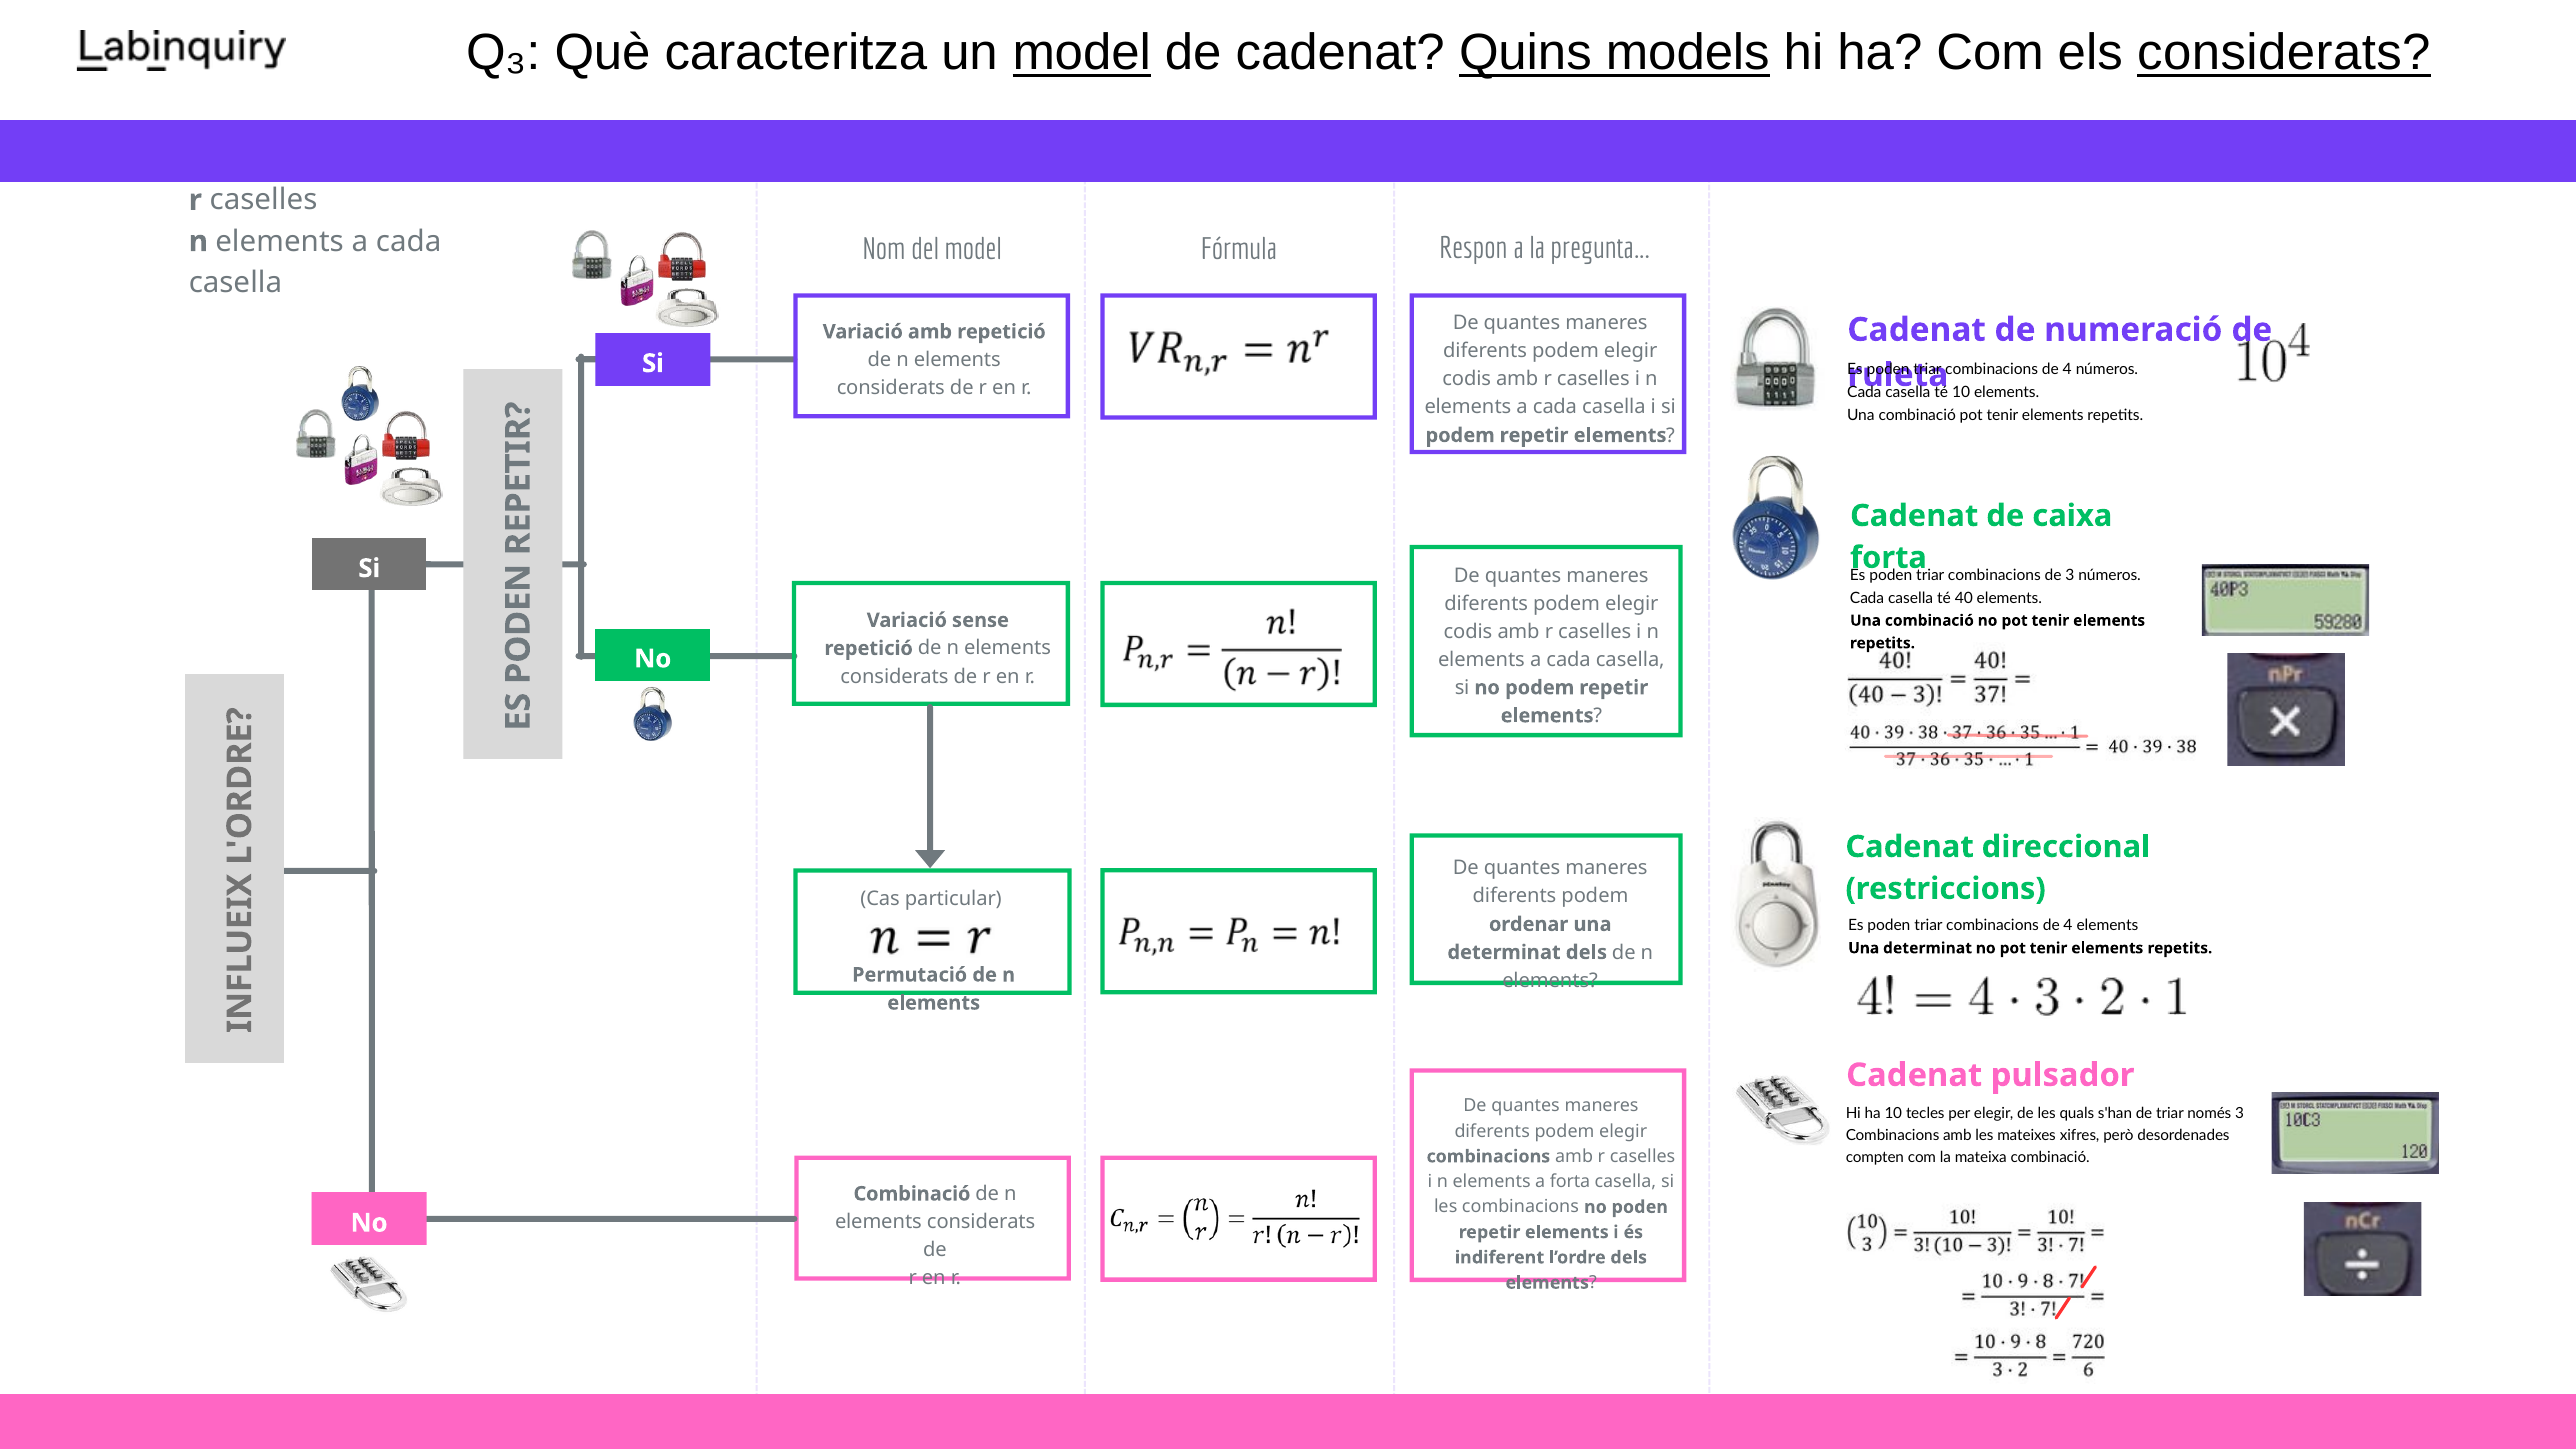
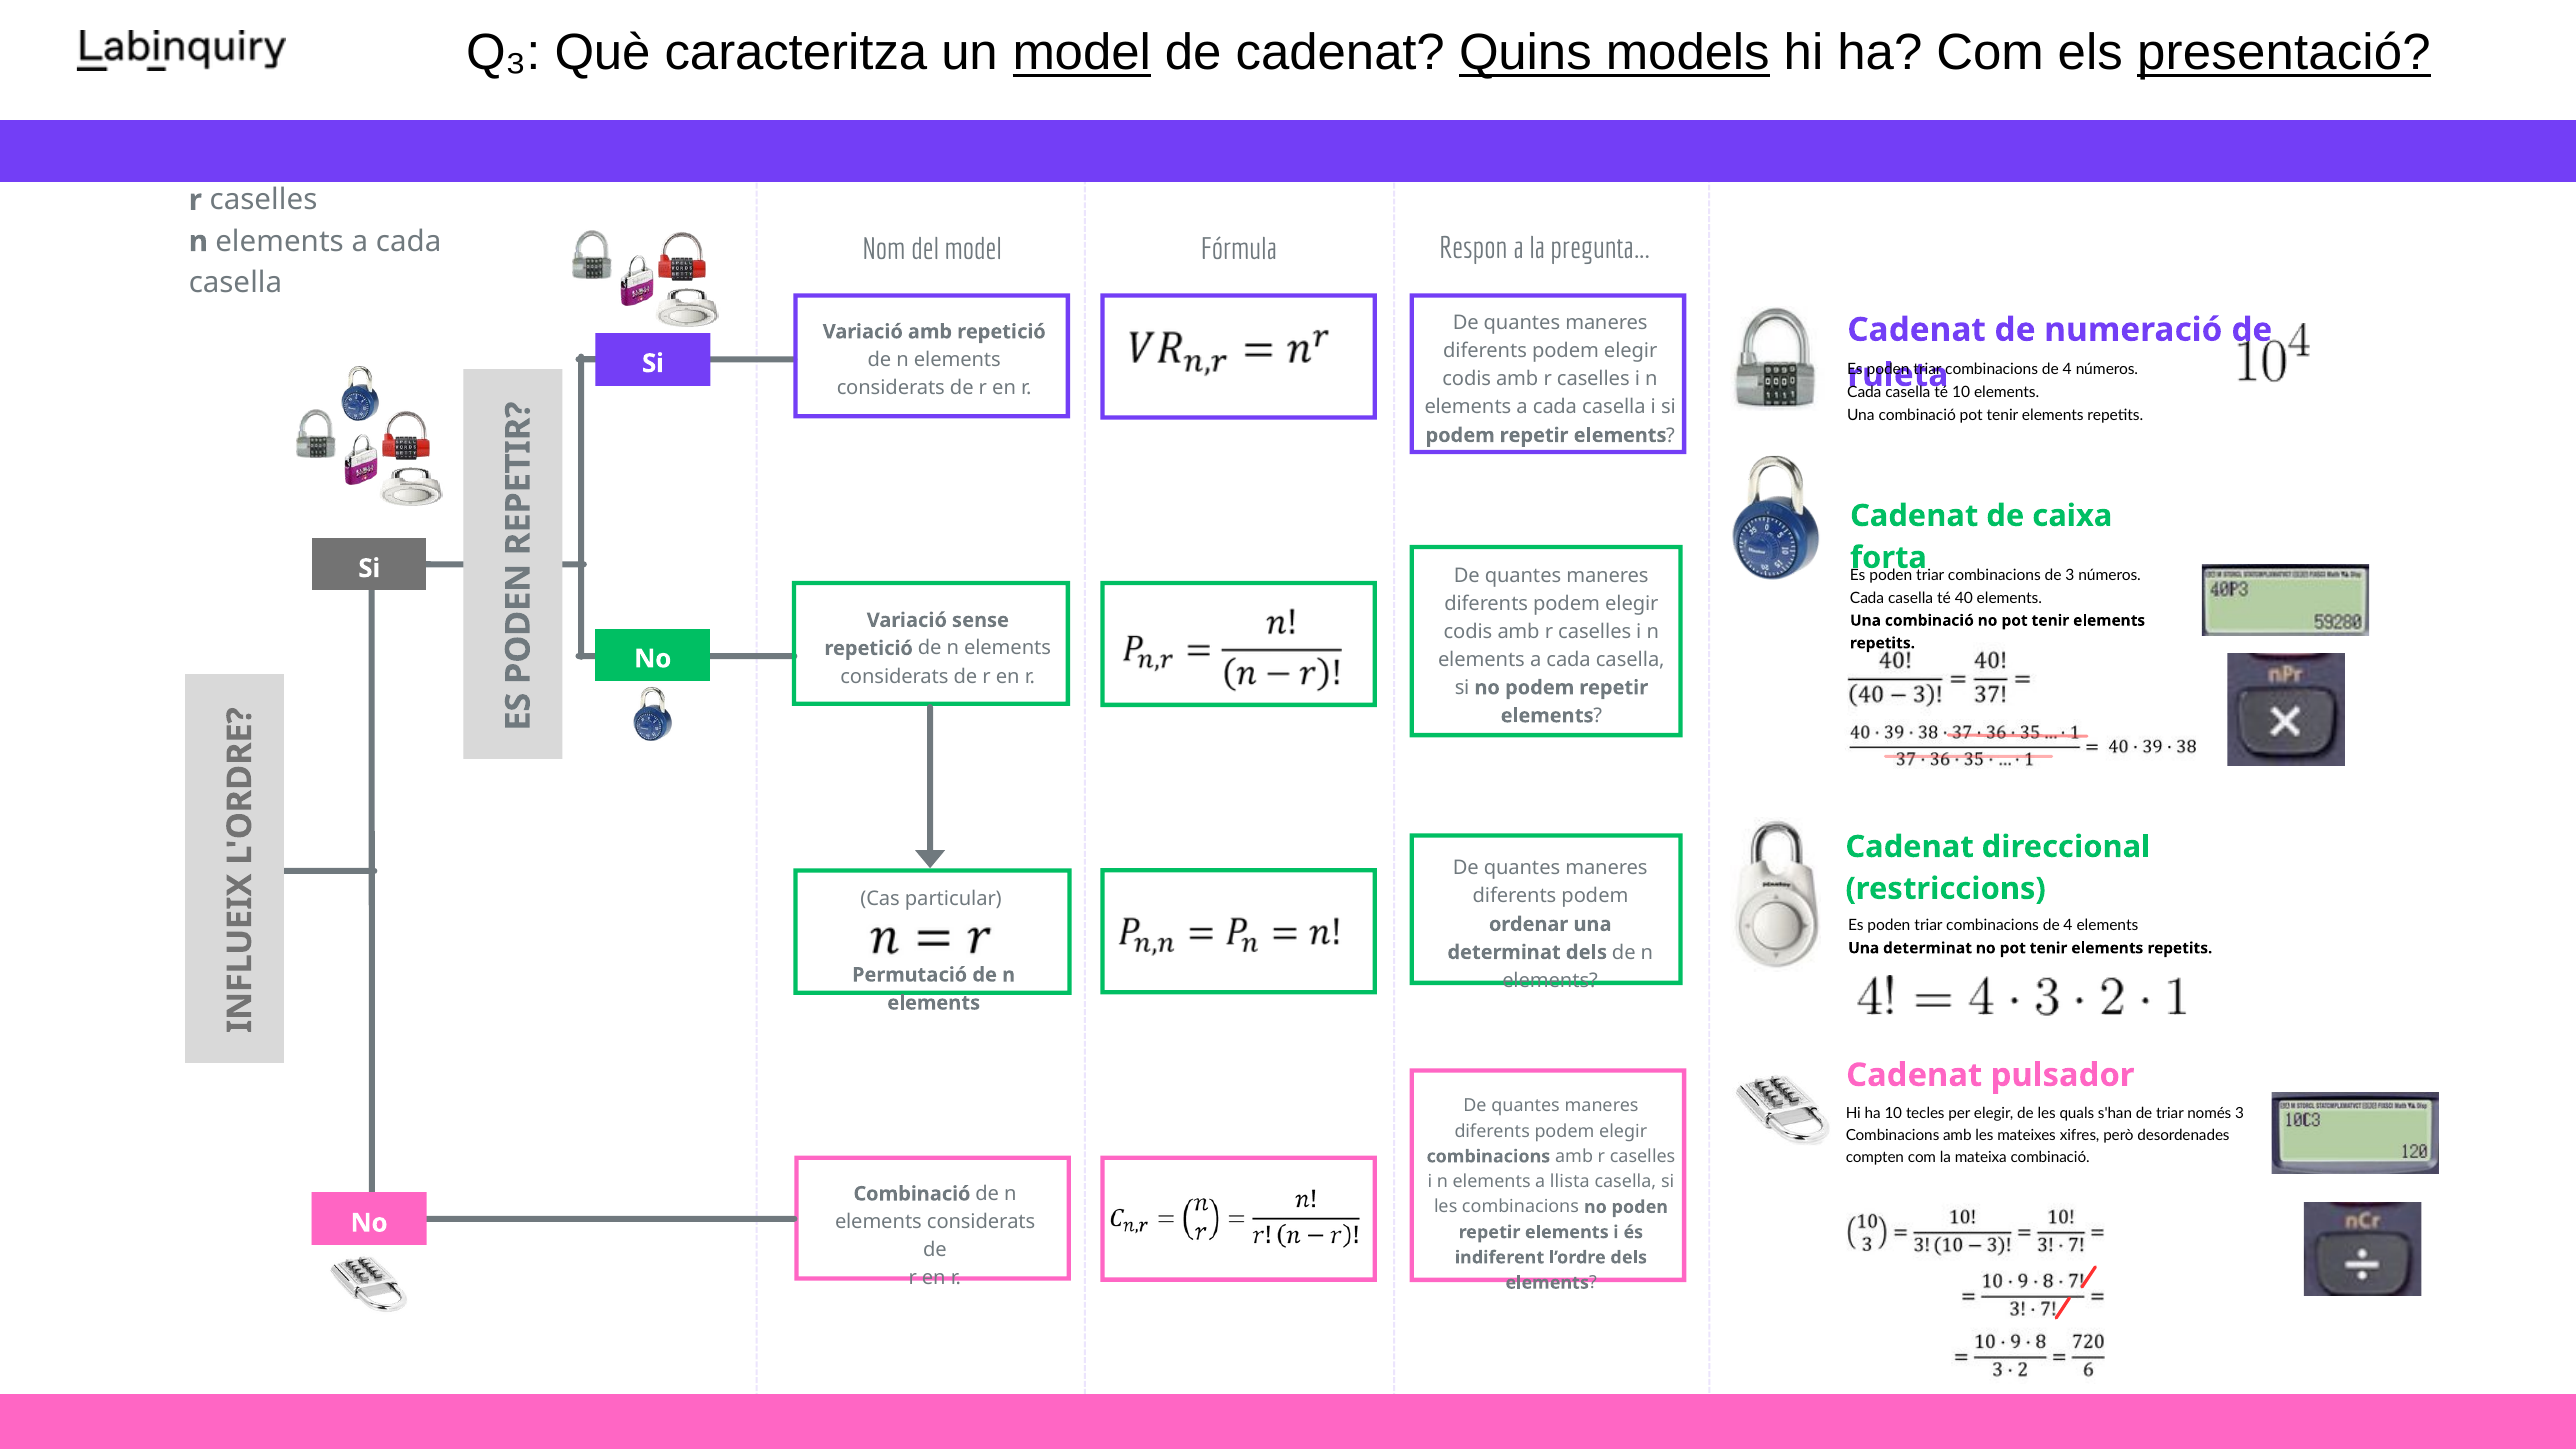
els considerats: considerats -> presentació
a forta: forta -> llista
